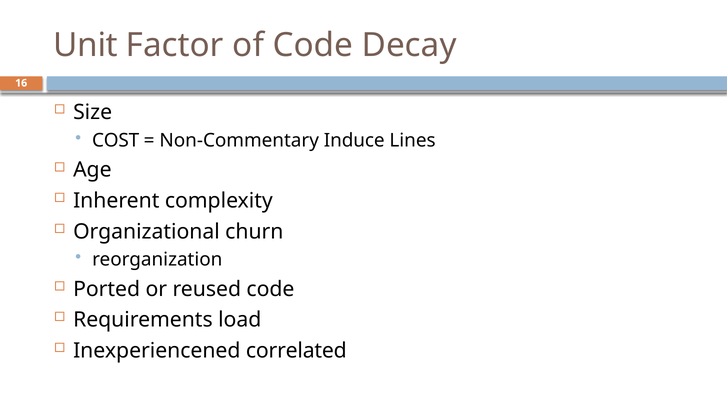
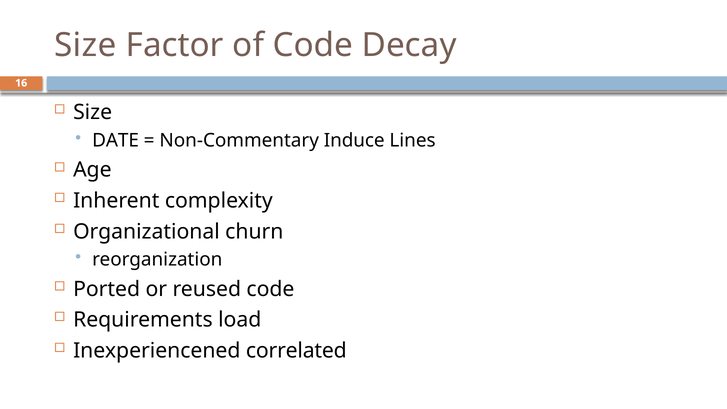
Unit at (86, 45): Unit -> Size
COST: COST -> DATE
